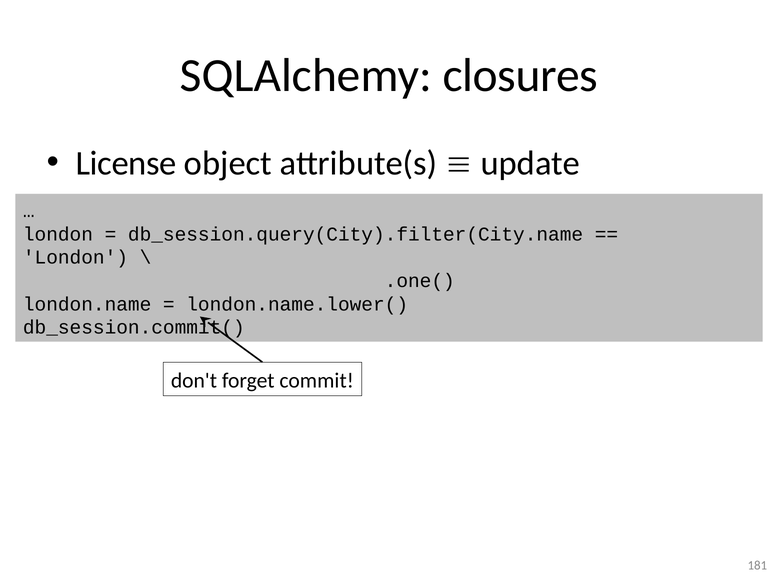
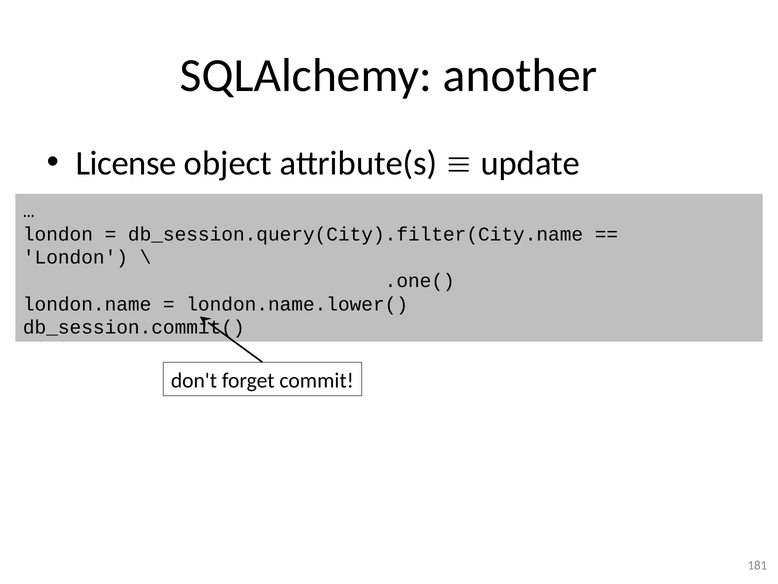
closures: closures -> another
